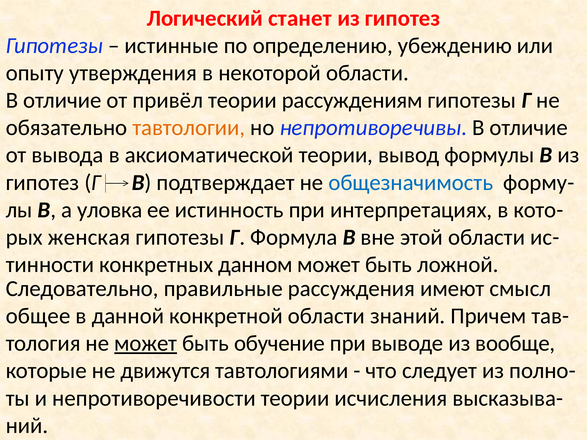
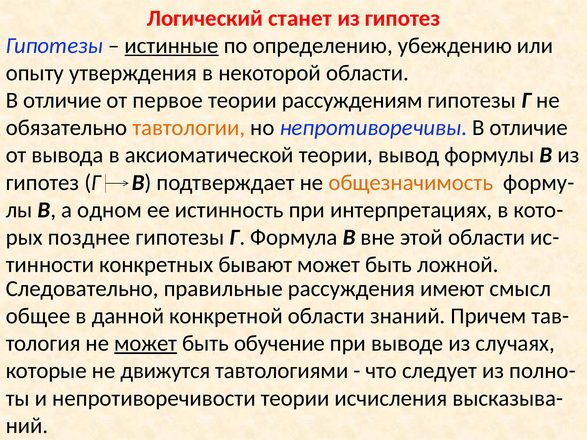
истинные underline: none -> present
привёл: привёл -> первое
общезначимость colour: blue -> orange
уловка: уловка -> одном
женская: женская -> позднее
данном: данном -> бывают
вообще: вообще -> случаях
